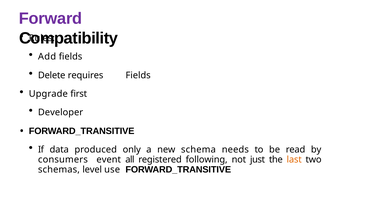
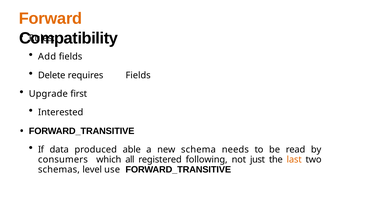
Forward colour: purple -> orange
Developer: Developer -> Interested
only: only -> able
event: event -> which
